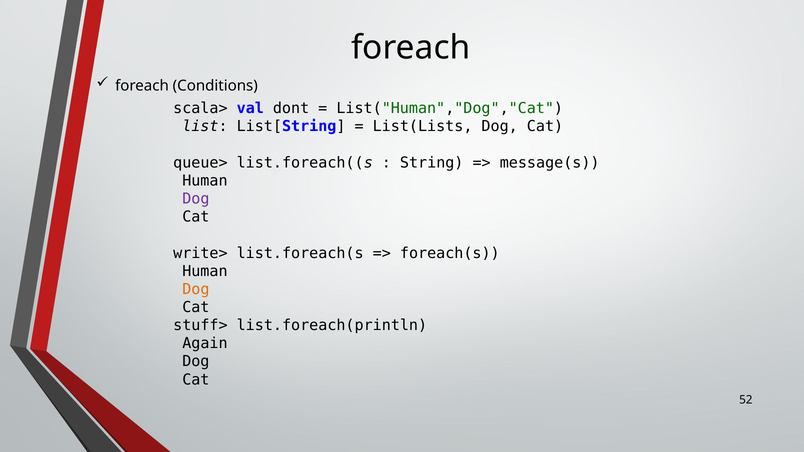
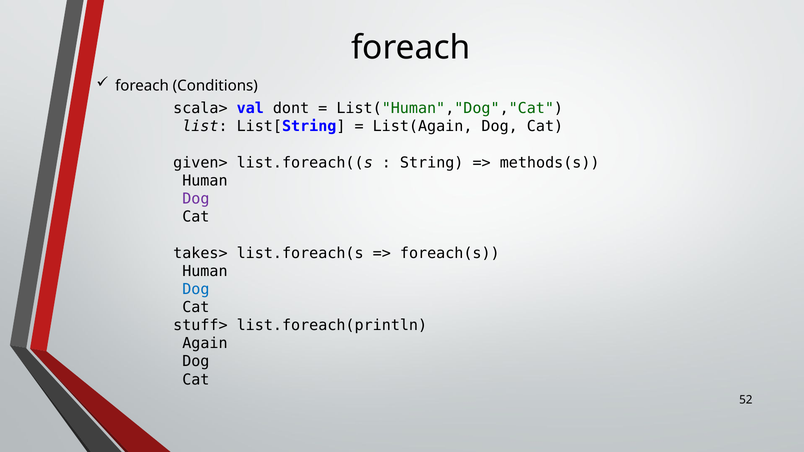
List(Lists: List(Lists -> List(Again
queue>: queue> -> given>
message(s: message(s -> methods(s
write>: write> -> takes>
Dog at (196, 289) colour: orange -> blue
